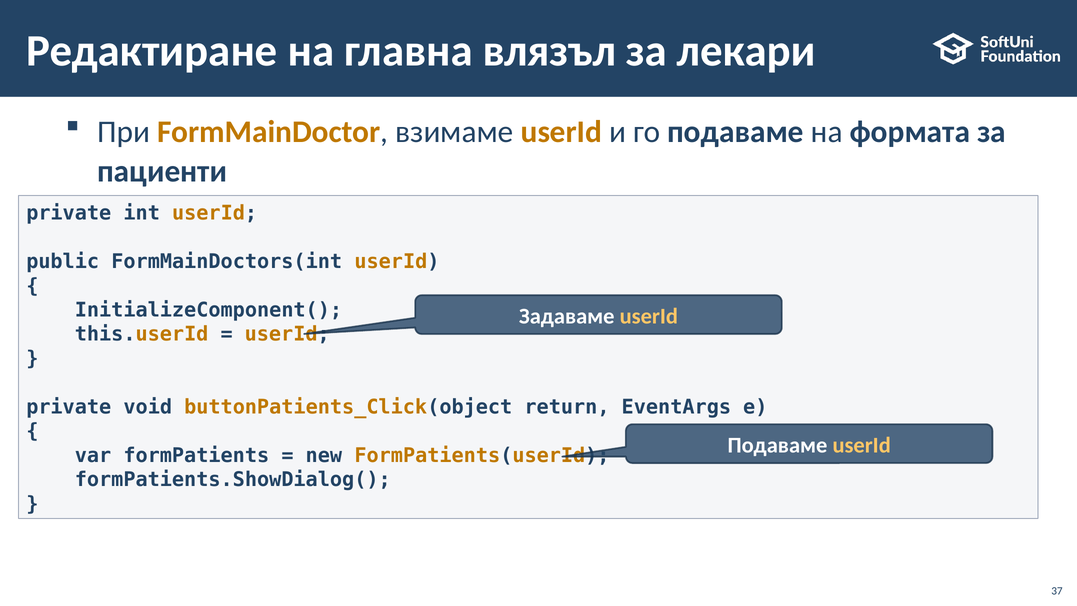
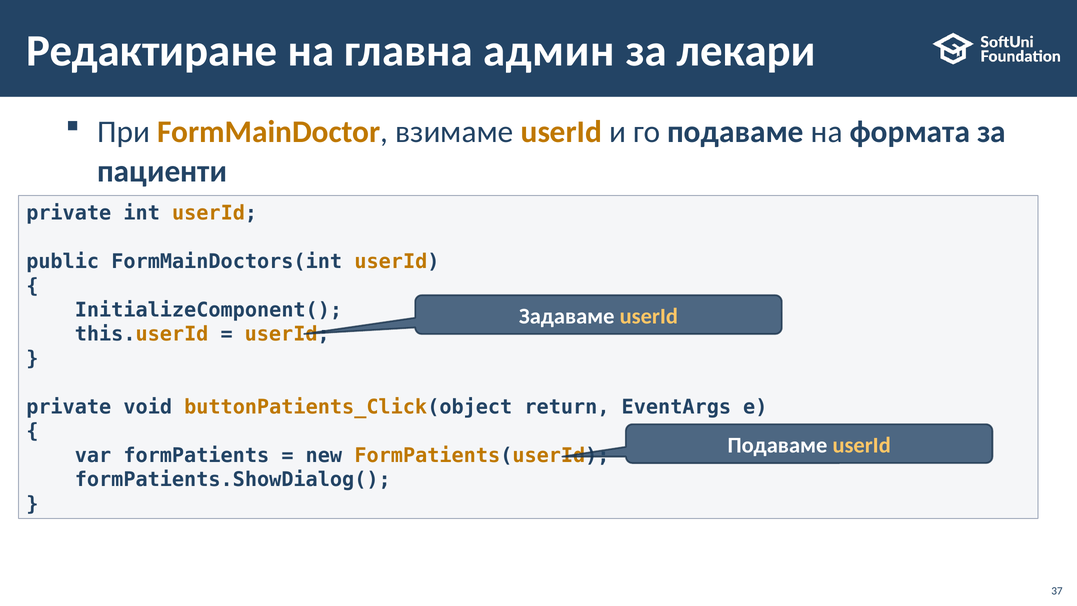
влязъл: влязъл -> админ
